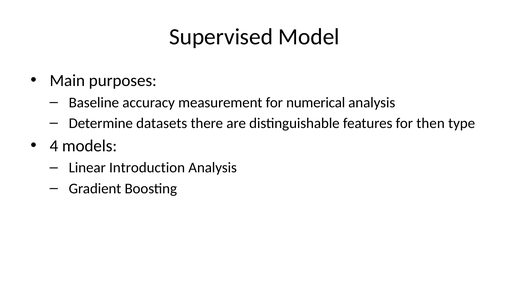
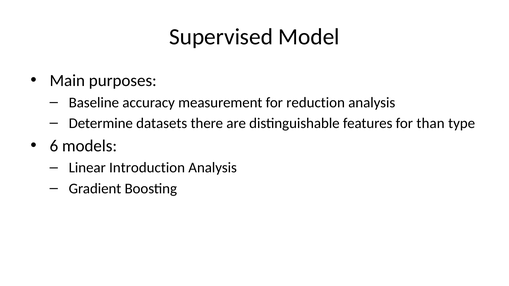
numerical: numerical -> reduction
then: then -> than
4: 4 -> 6
